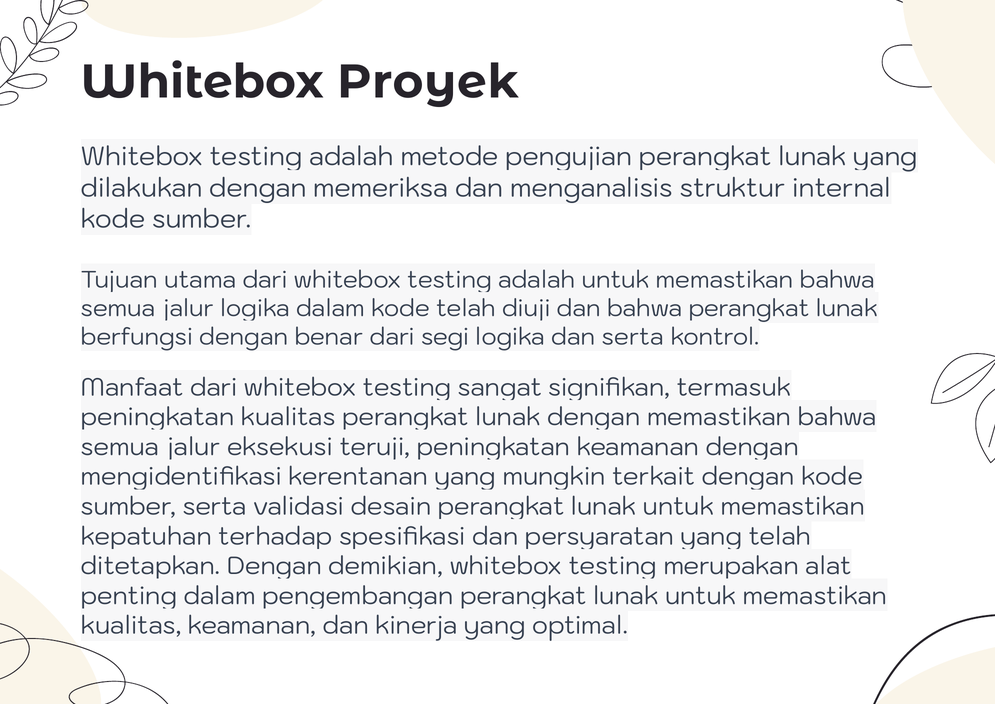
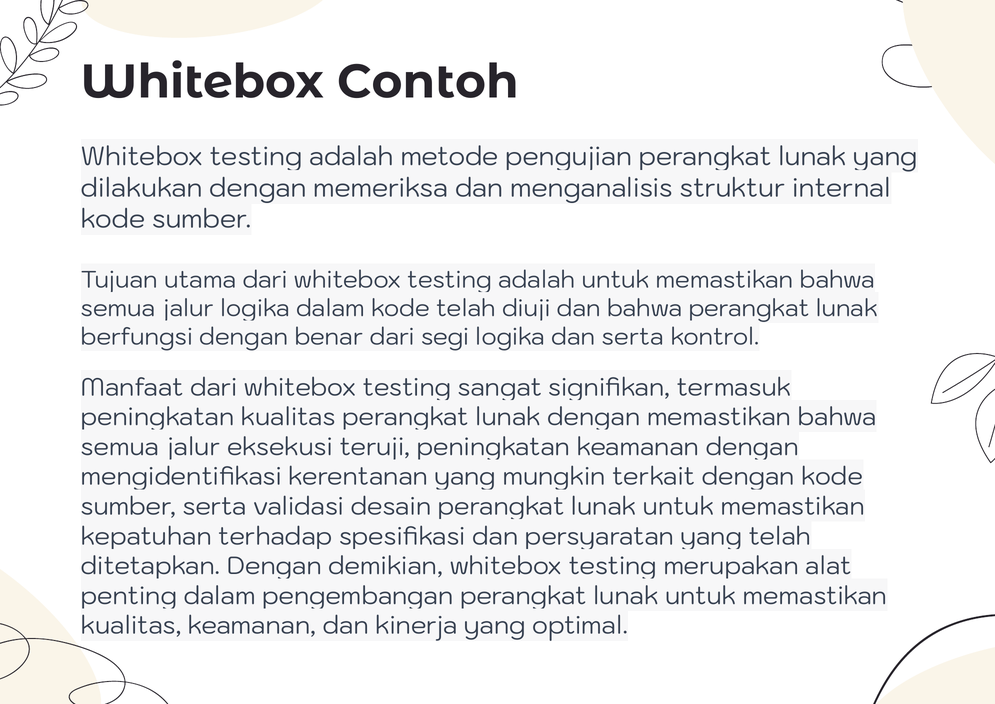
Proyek: Proyek -> Contoh
